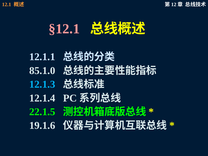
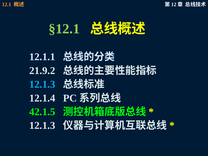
§12.1 colour: pink -> light green
85.1.0: 85.1.0 -> 21.9.2
22.1.5: 22.1.5 -> 42.1.5
19.1.6 at (42, 126): 19.1.6 -> 12.1.3
